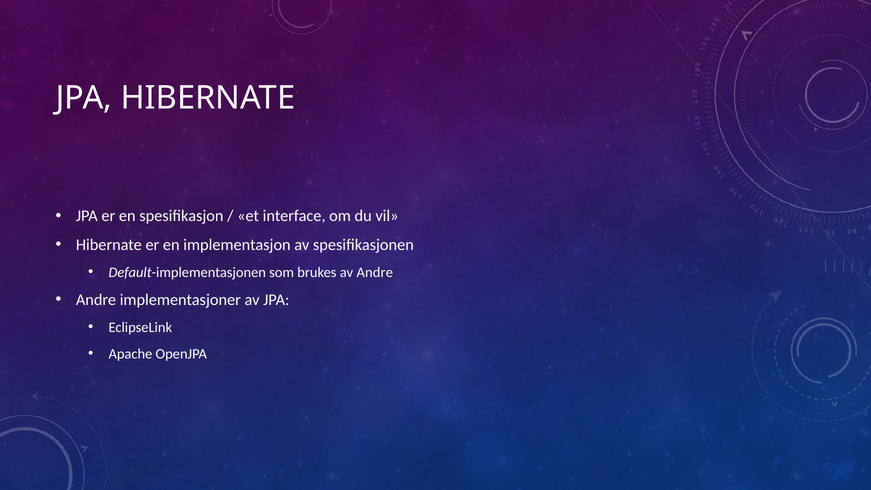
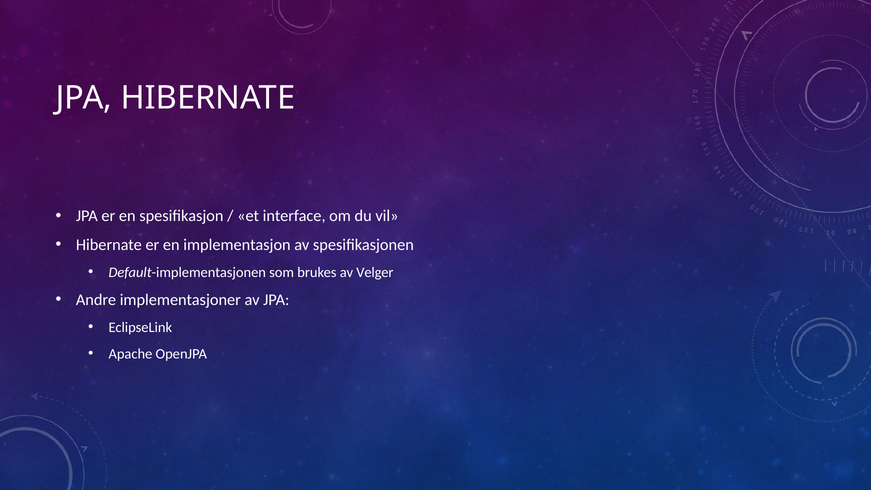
av Andre: Andre -> Velger
